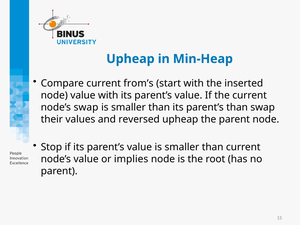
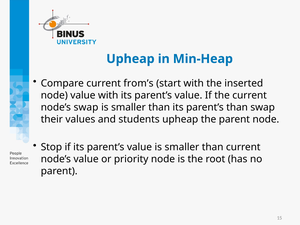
reversed: reversed -> students
implies: implies -> priority
